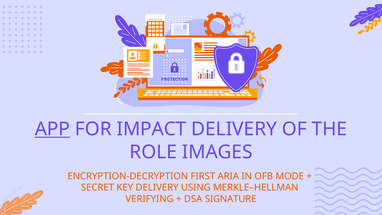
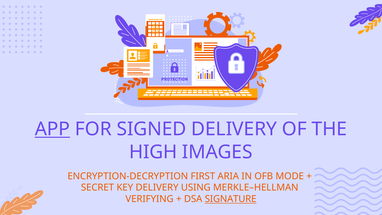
IMPACT: IMPACT -> SIGNED
ROLE: ROLE -> HIGH
SIGNATURE underline: none -> present
